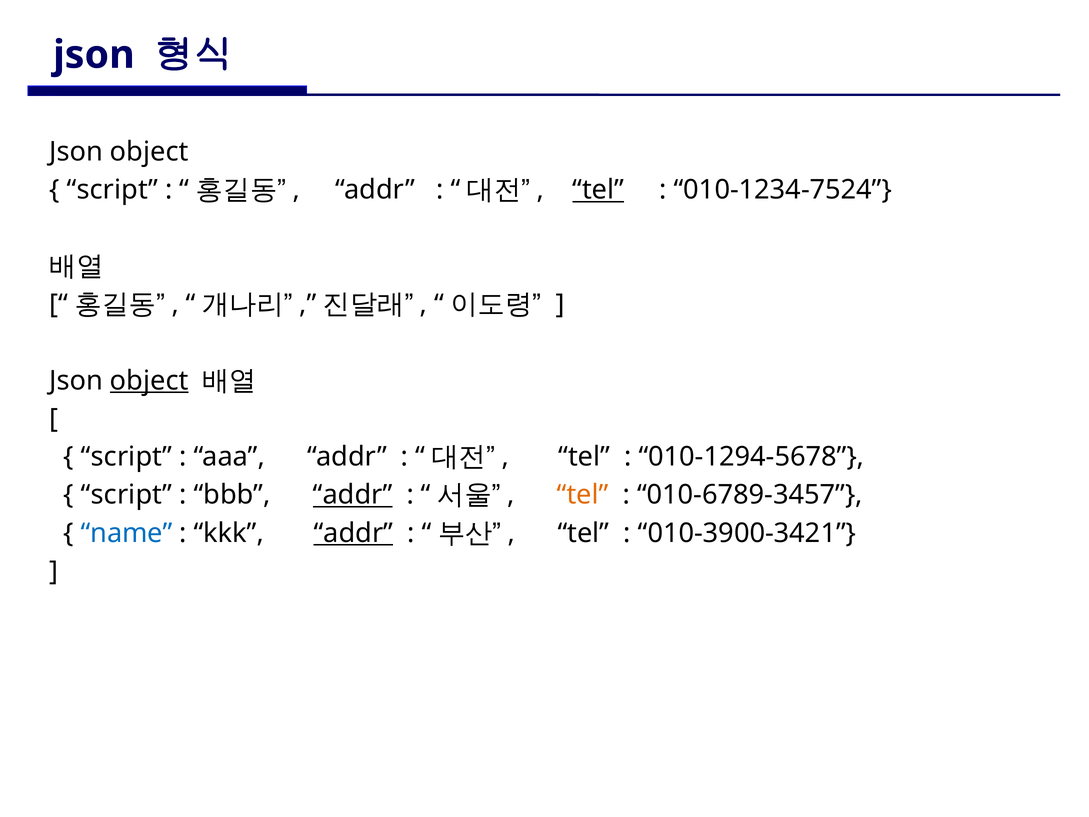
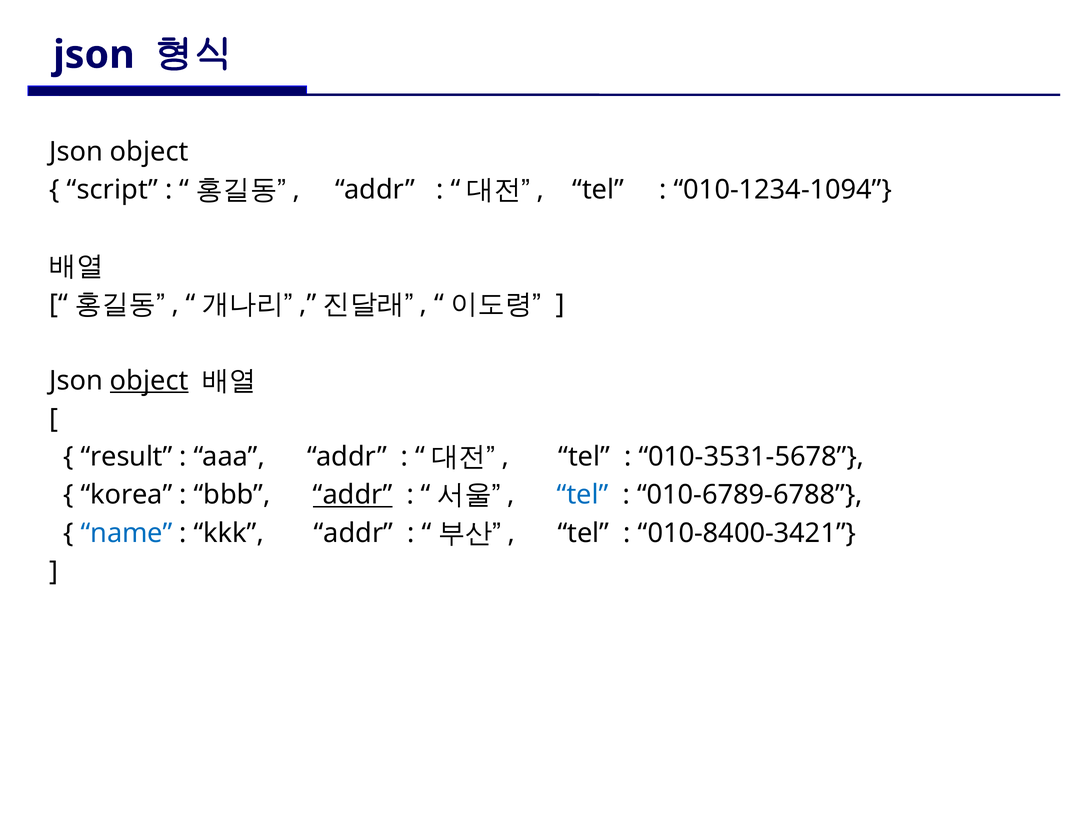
tel at (598, 190) underline: present -> none
010-1234-7524: 010-1234-7524 -> 010-1234-1094
script at (126, 457): script -> result
010-1294-5678: 010-1294-5678 -> 010-3531-5678
script at (126, 495): script -> korea
tel at (583, 495) colour: orange -> blue
010-6789-3457: 010-6789-3457 -> 010-6789-6788
addr at (353, 533) underline: present -> none
010-3900-3421: 010-3900-3421 -> 010-8400-3421
